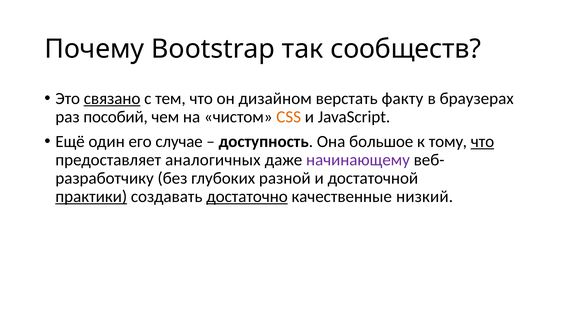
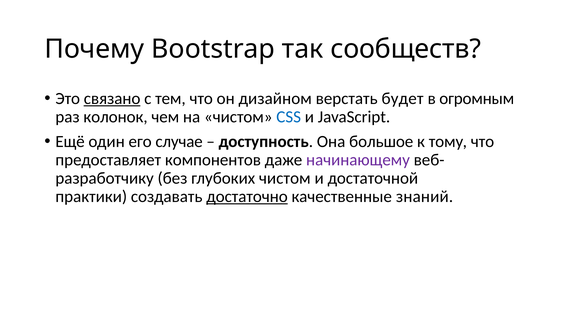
факту: факту -> будет
браузерах: браузерах -> огромным
пособий: пособий -> колонок
CSS colour: orange -> blue
что at (483, 141) underline: present -> none
аналогичных: аналогичных -> компонентов
глубоких разной: разной -> чистом
практики underline: present -> none
низкий: низкий -> знаний
